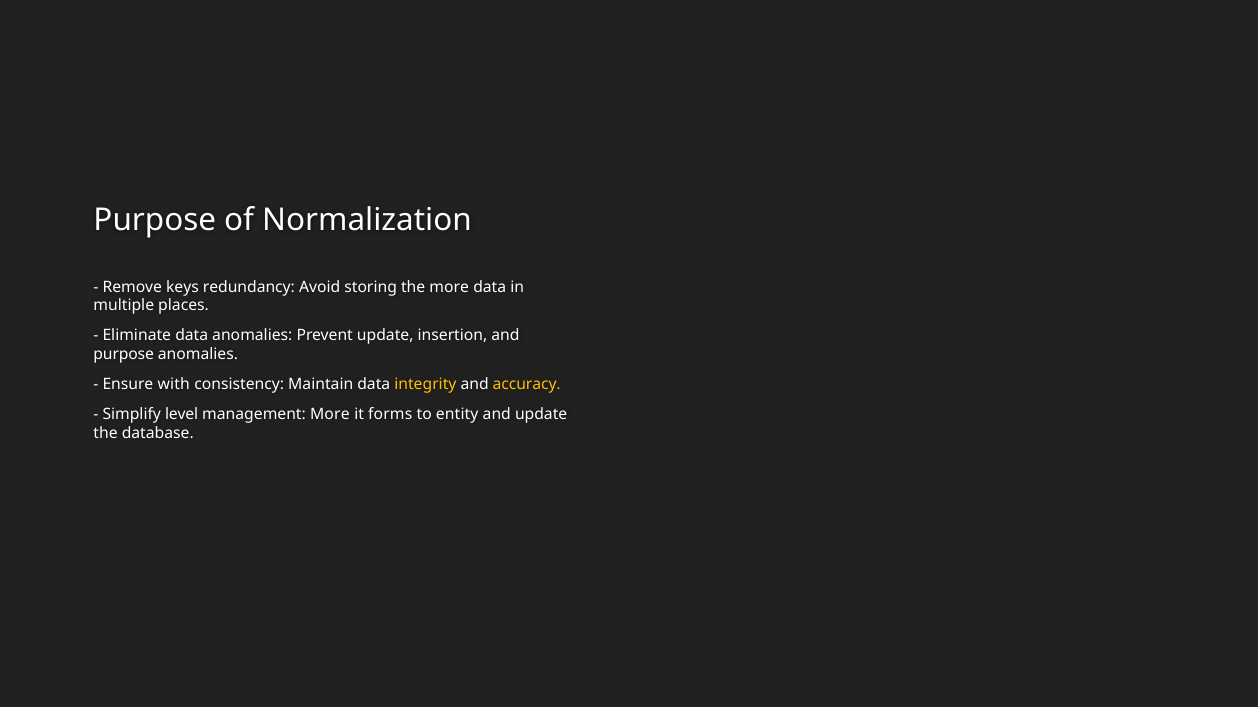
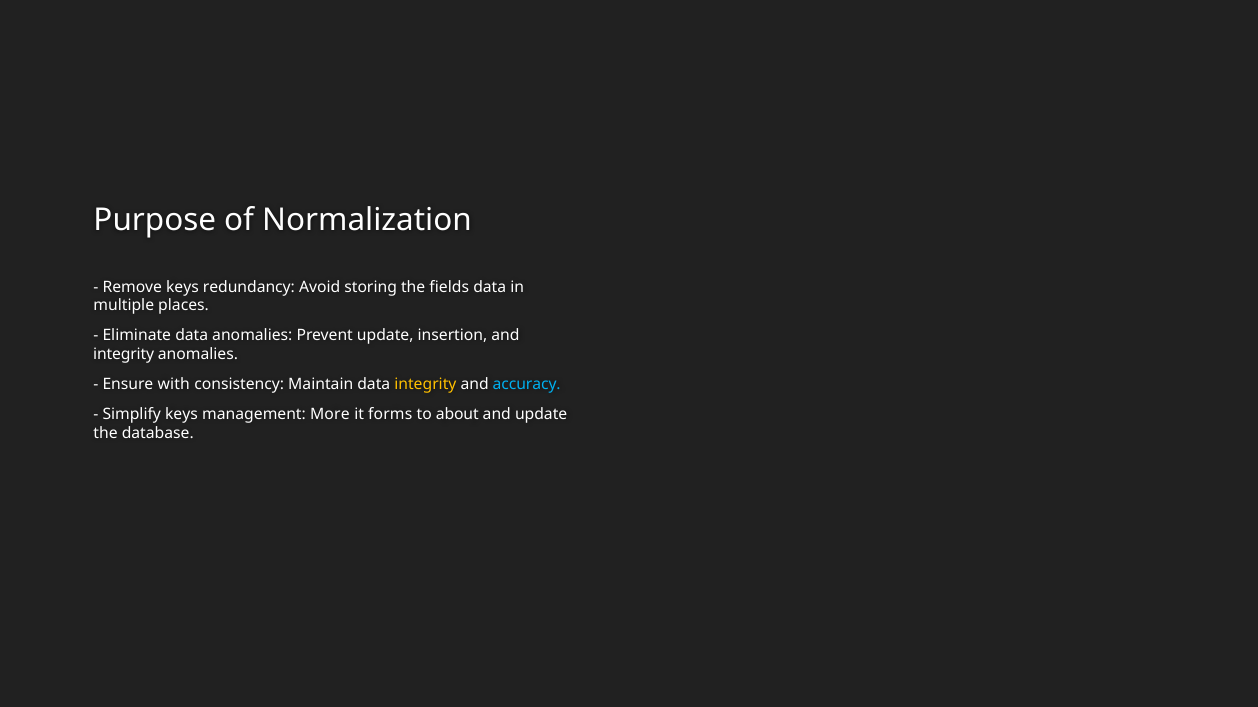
the more: more -> fields
purpose at (124, 355): purpose -> integrity
accuracy colour: yellow -> light blue
Simplify level: level -> keys
entity: entity -> about
